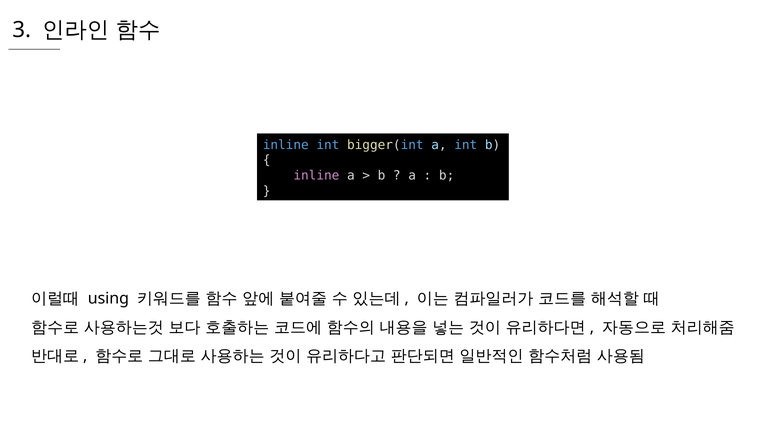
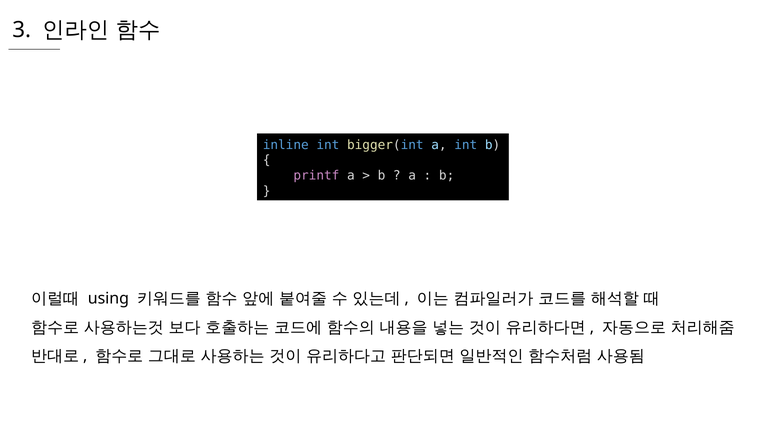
inline at (316, 175): inline -> printf
